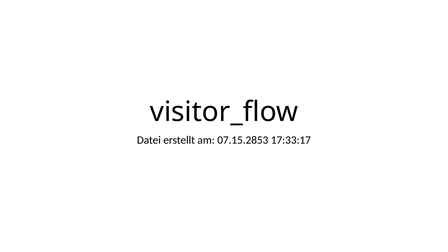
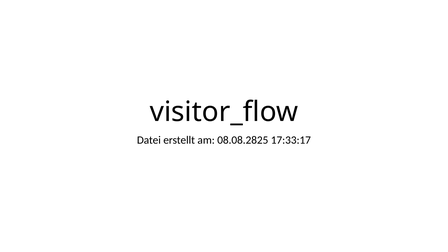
07.15.2853: 07.15.2853 -> 08.08.2825
